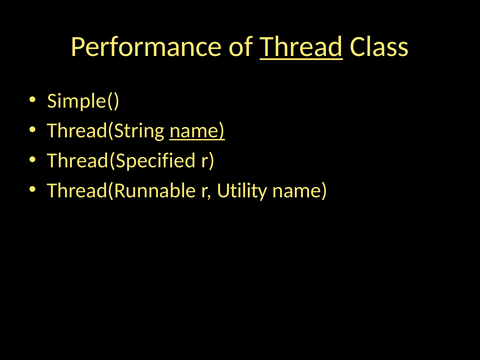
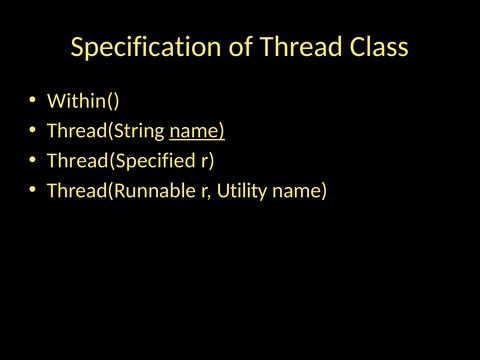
Performance: Performance -> Specification
Thread underline: present -> none
Simple(: Simple( -> Within(
